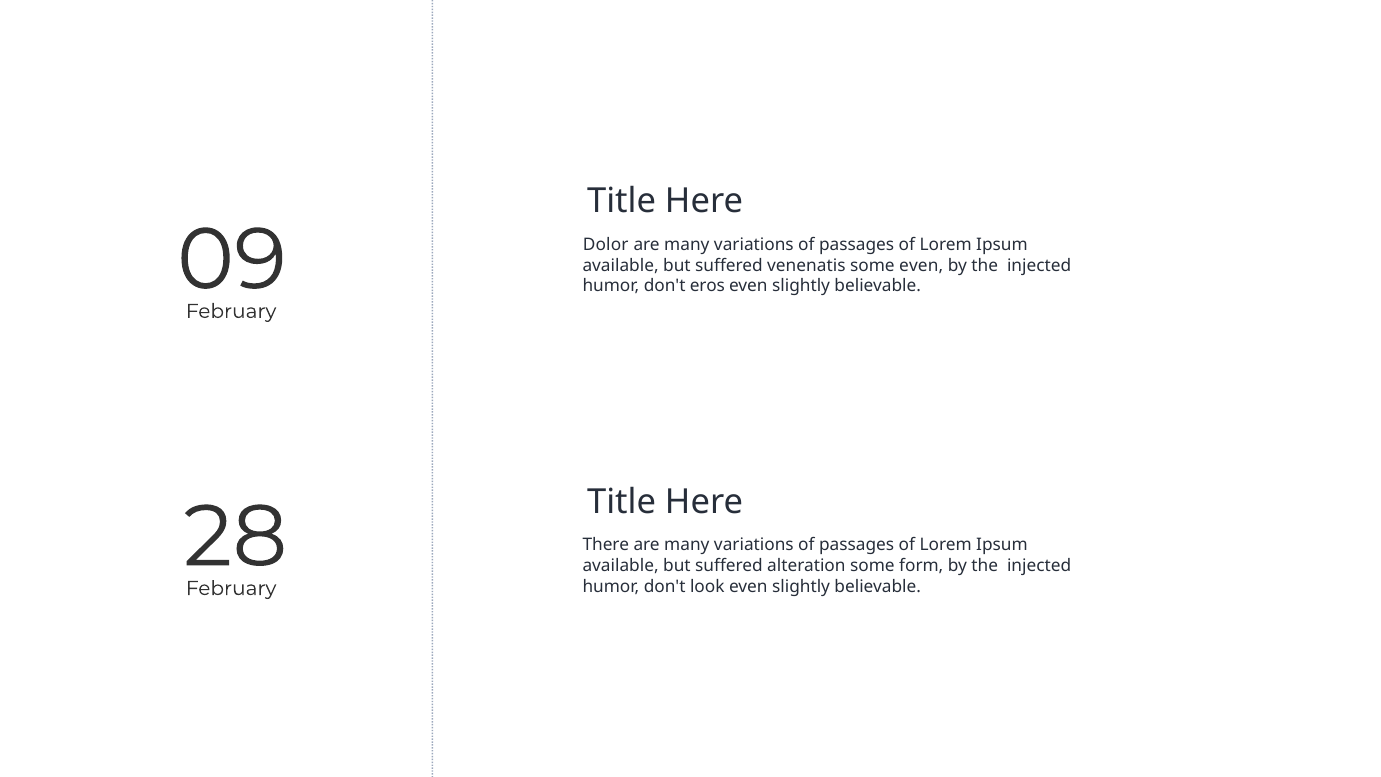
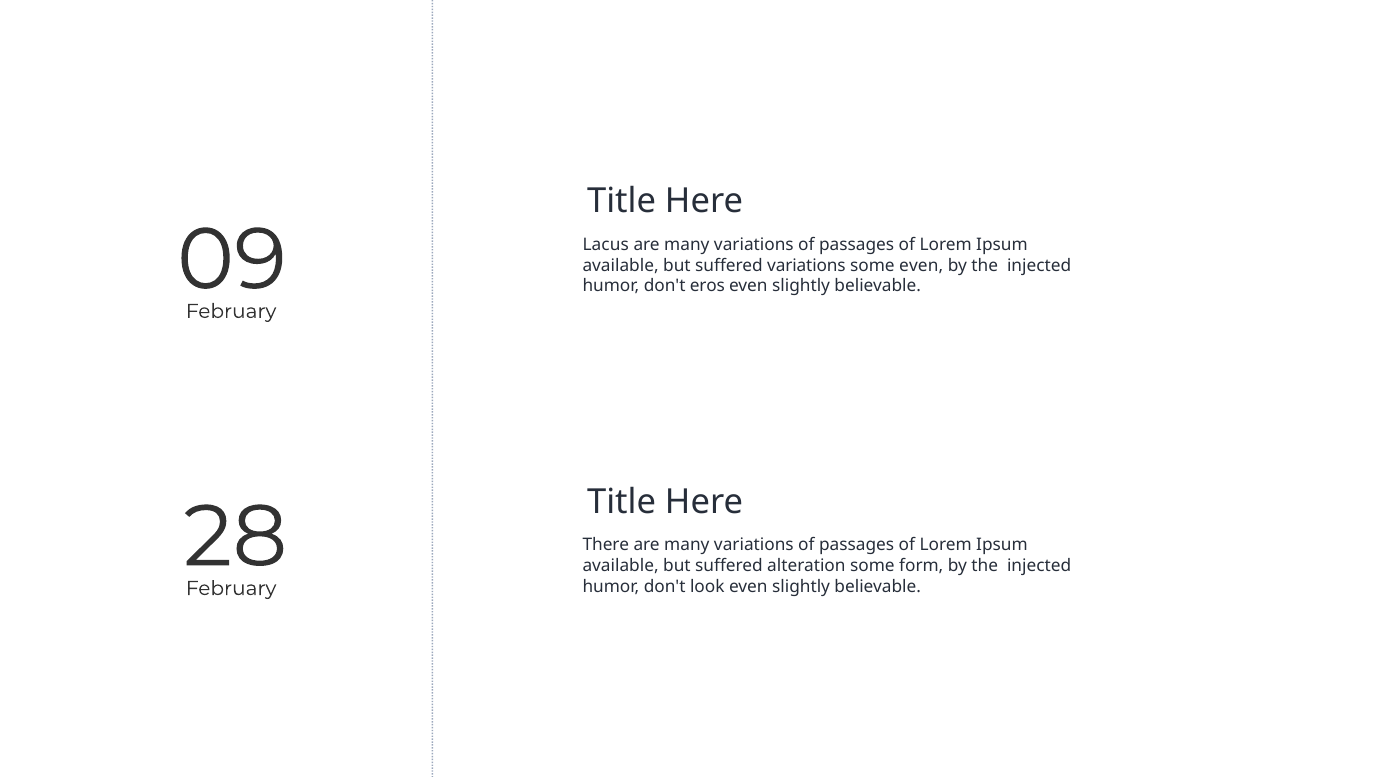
Dolor: Dolor -> Lacus
suffered venenatis: venenatis -> variations
